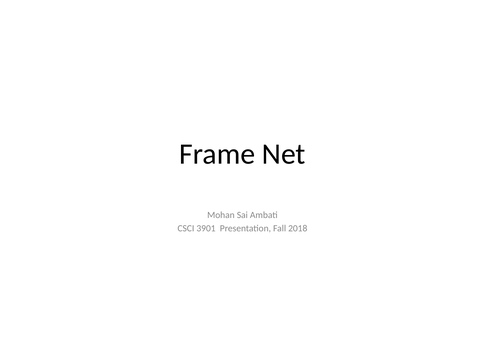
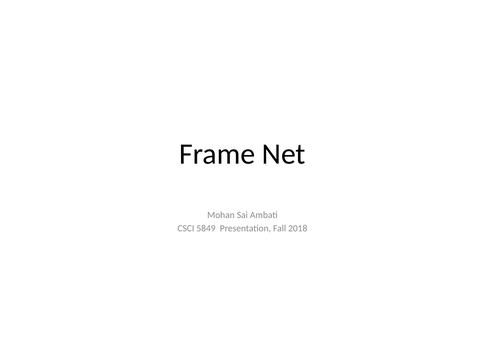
3901: 3901 -> 5849
